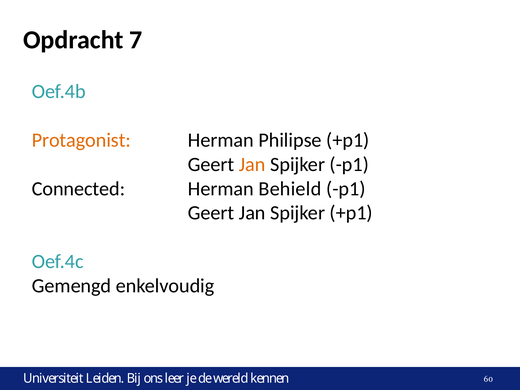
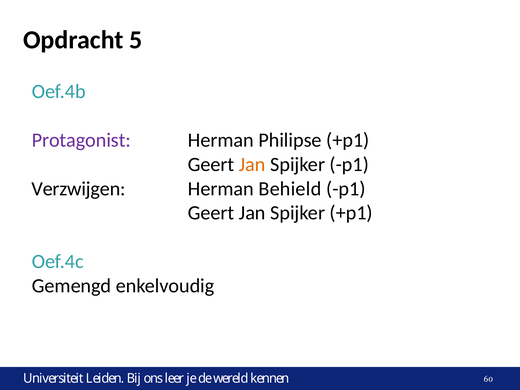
7: 7 -> 5
Protagonist colour: orange -> purple
Connected: Connected -> Verzwijgen
